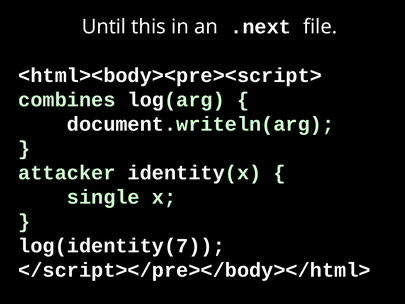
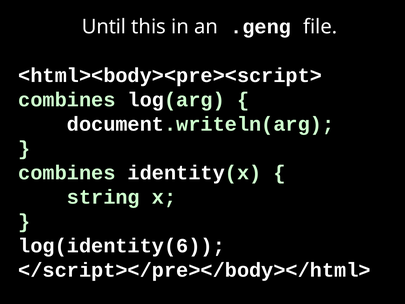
.next: .next -> .geng
attacker at (67, 173): attacker -> combines
single: single -> string
log(identity(7: log(identity(7 -> log(identity(6
